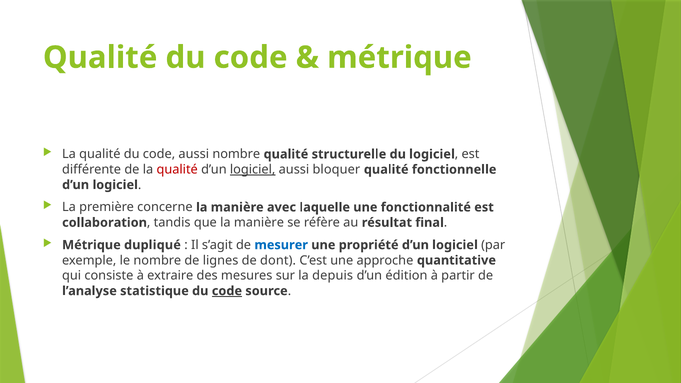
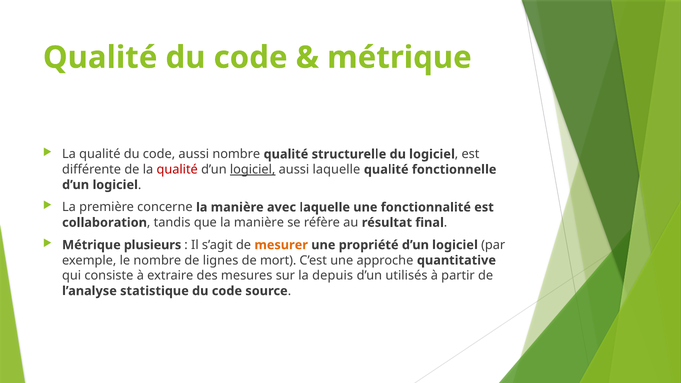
aussi bloquer: bloquer -> laquelle
dupliqué: dupliqué -> plusieurs
mesurer colour: blue -> orange
dont: dont -> mort
édition: édition -> utilisés
code at (227, 291) underline: present -> none
